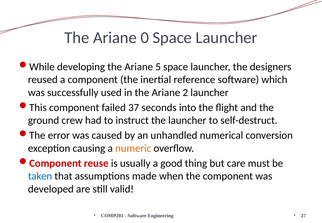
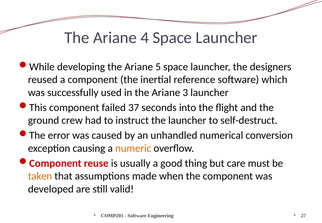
0: 0 -> 4
2: 2 -> 3
taken colour: blue -> orange
